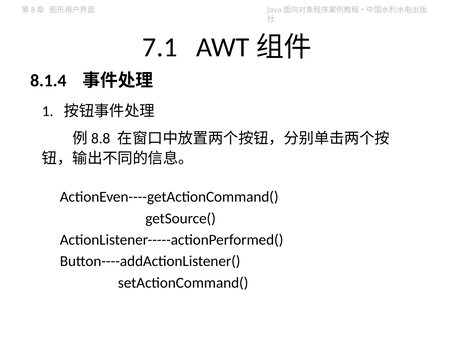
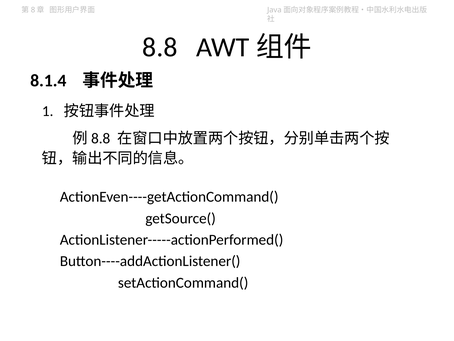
7.1: 7.1 -> 8.8
